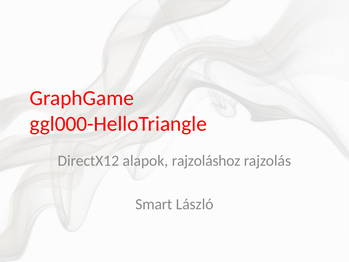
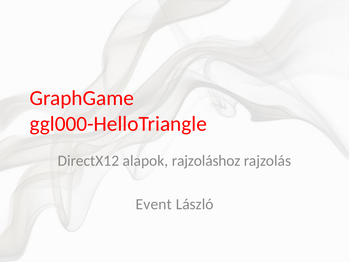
Smart: Smart -> Event
